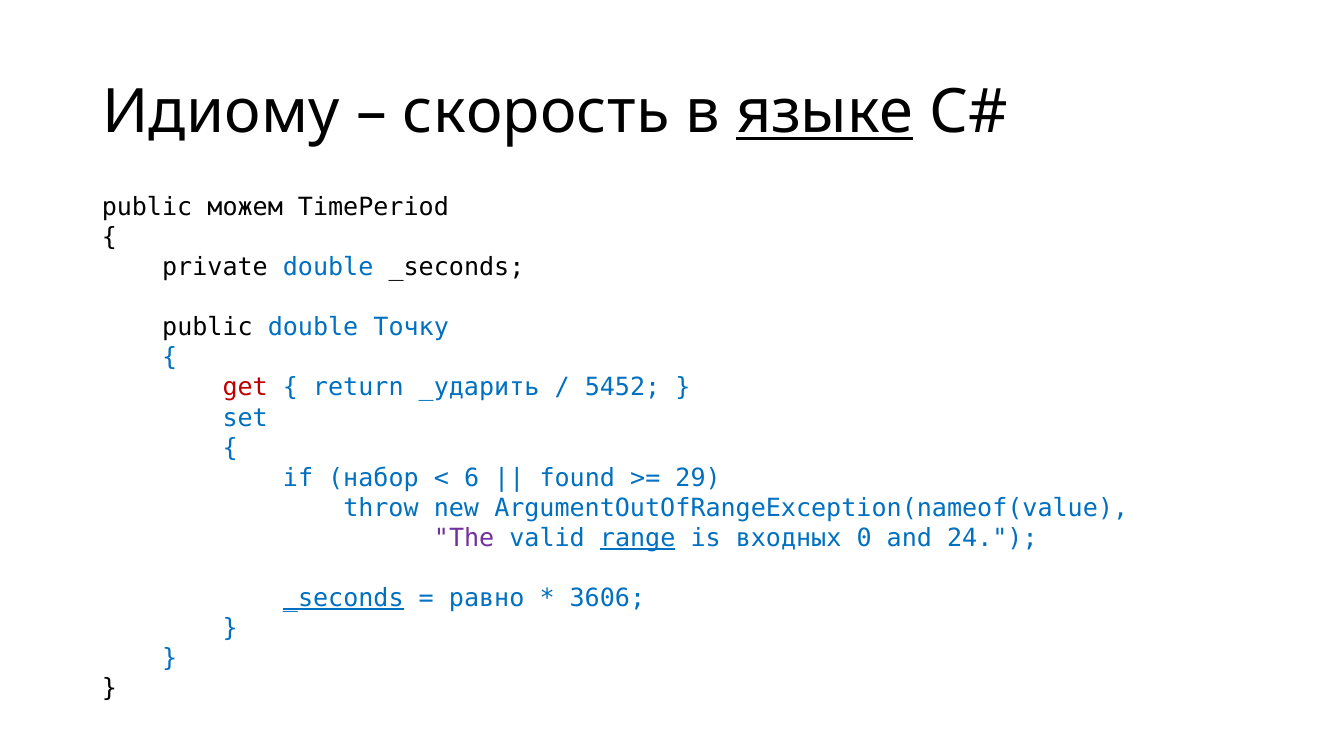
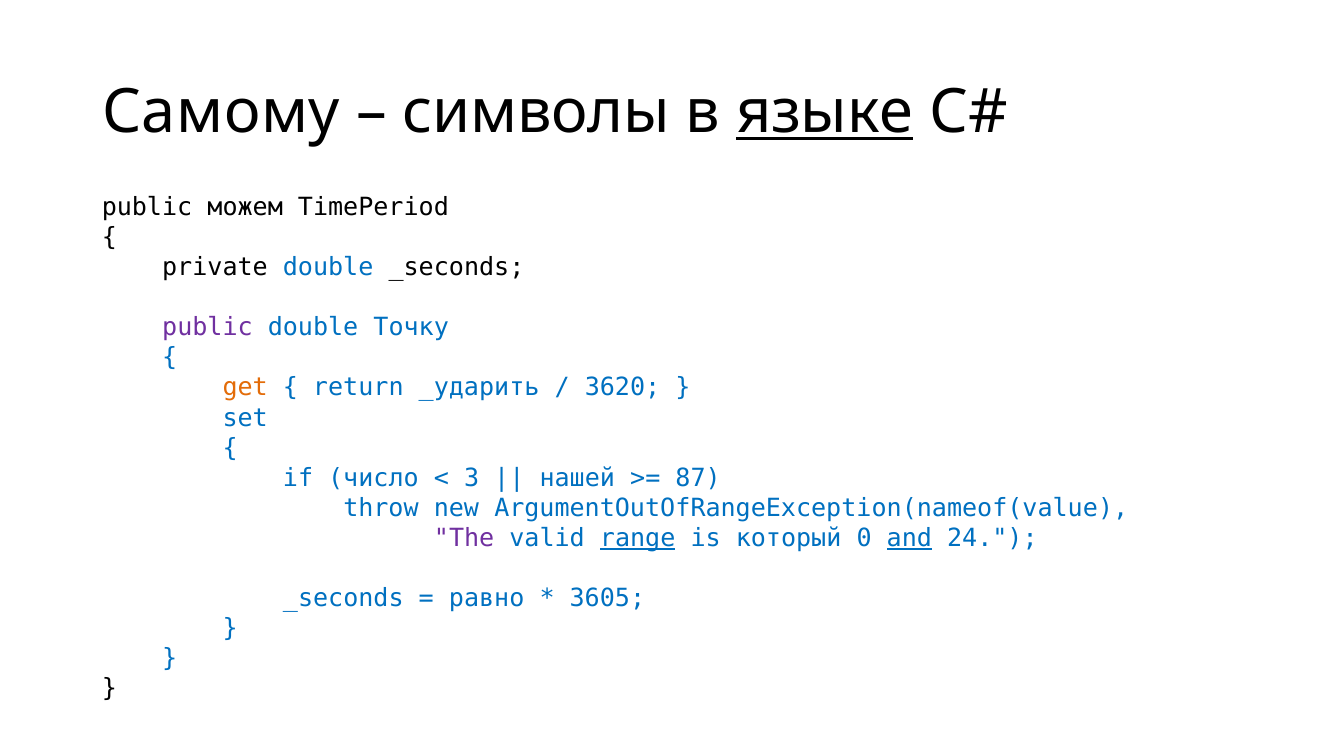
Идиому: Идиому -> Самому
скорость: скорость -> символы
public at (207, 328) colour: black -> purple
get colour: red -> orange
5452: 5452 -> 3620
набор: набор -> число
6: 6 -> 3
found: found -> нашей
29: 29 -> 87
входных: входных -> который
and underline: none -> present
_seconds at (343, 599) underline: present -> none
3606: 3606 -> 3605
